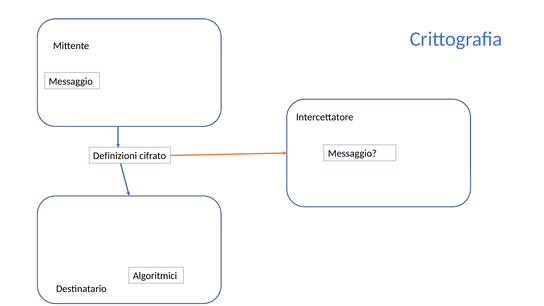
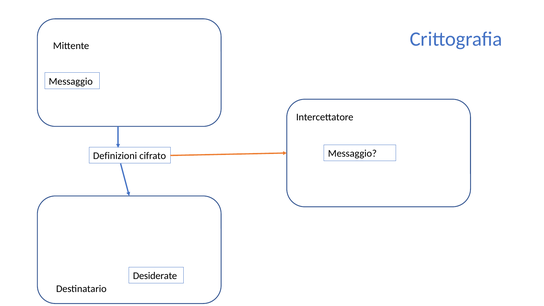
Algoritmici: Algoritmici -> Desiderate
